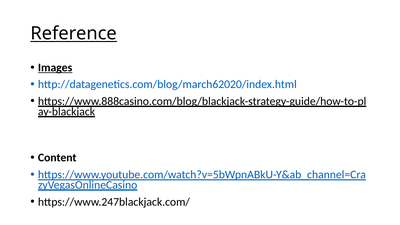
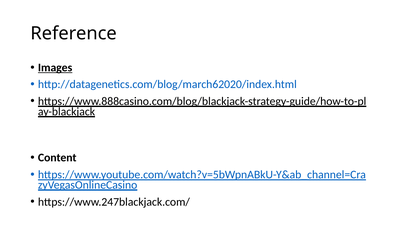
Reference underline: present -> none
